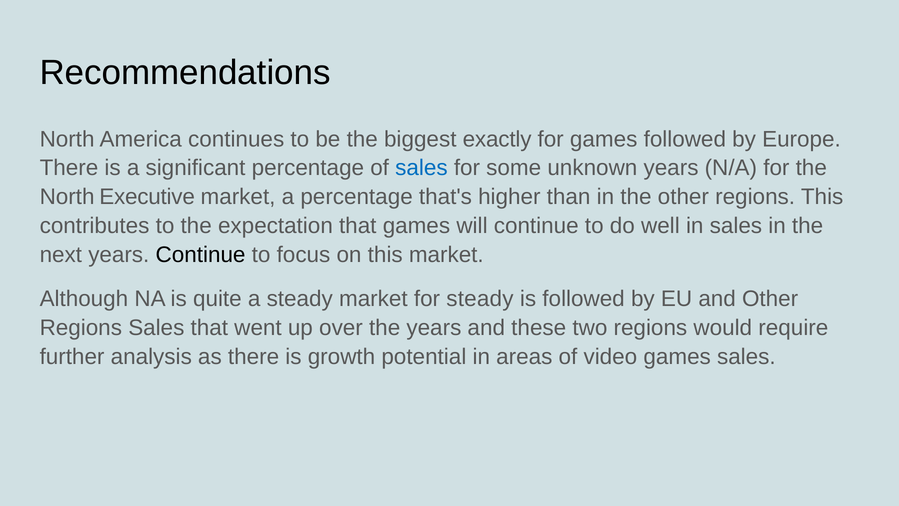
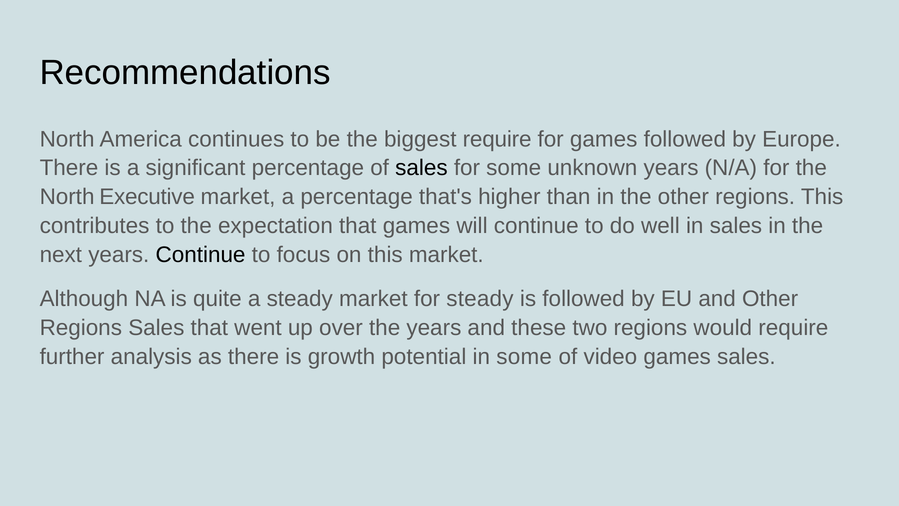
biggest exactly: exactly -> require
sales at (421, 168) colour: blue -> black
in areas: areas -> some
